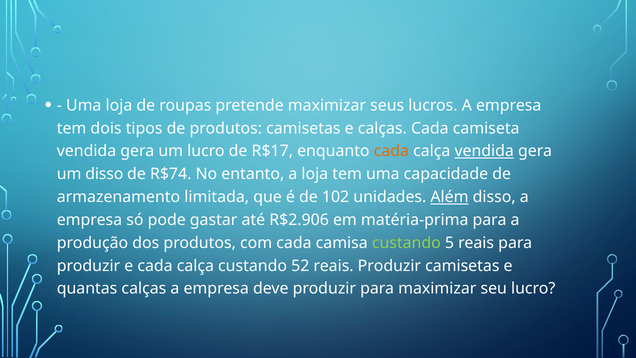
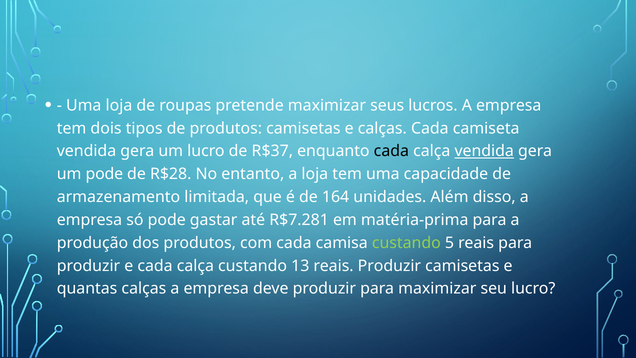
R$17: R$17 -> R$37
cada at (391, 151) colour: orange -> black
um disso: disso -> pode
R$74: R$74 -> R$28
102: 102 -> 164
Além underline: present -> none
R$2.906: R$2.906 -> R$7.281
52: 52 -> 13
